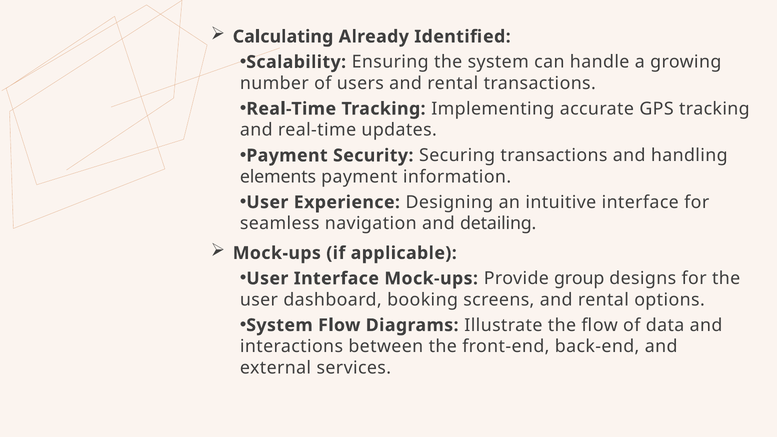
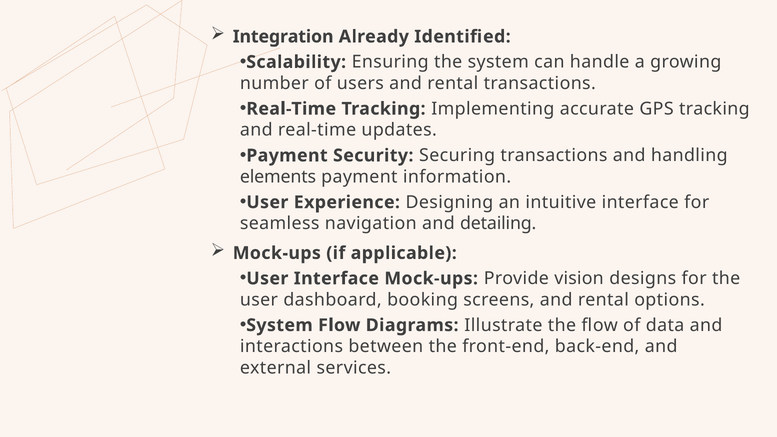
Calculating: Calculating -> Integration
group: group -> vision
